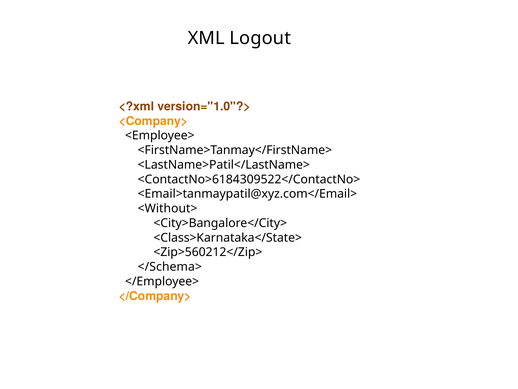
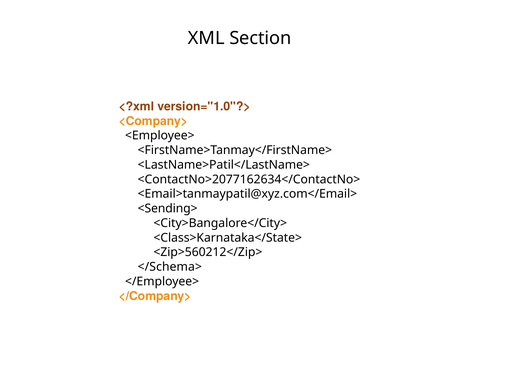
Logout: Logout -> Section
<ContactNo>6184309522</ContactNo>: <ContactNo>6184309522</ContactNo> -> <ContactNo>2077162634</ContactNo>
<Without>: <Without> -> <Sending>
